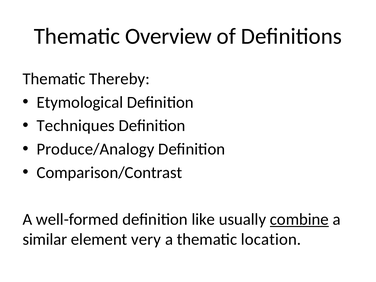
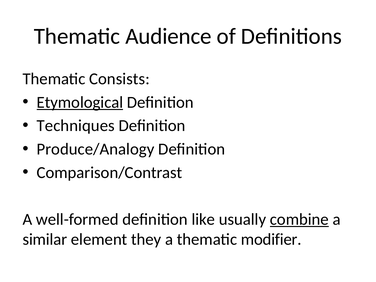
Overview: Overview -> Audience
Thereby: Thereby -> Consists
Etymological underline: none -> present
very: very -> they
location: location -> modifier
